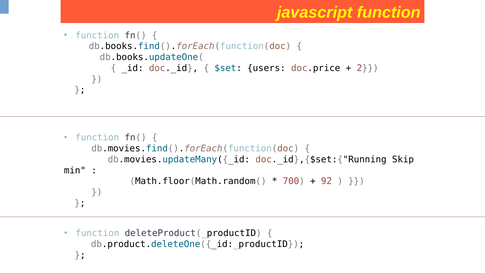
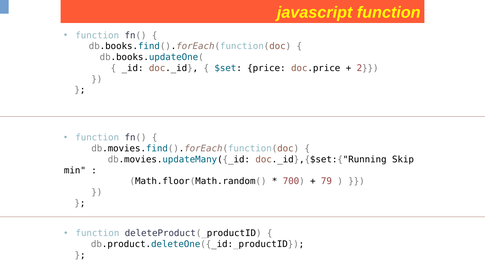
users: users -> price
92: 92 -> 79
